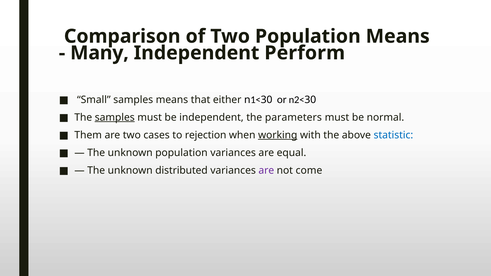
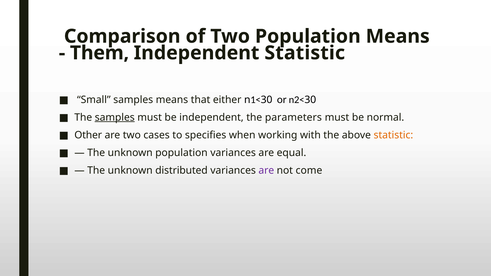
Many: Many -> Them
Independent Perform: Perform -> Statistic
Them: Them -> Other
rejection: rejection -> specifies
working underline: present -> none
statistic at (393, 135) colour: blue -> orange
